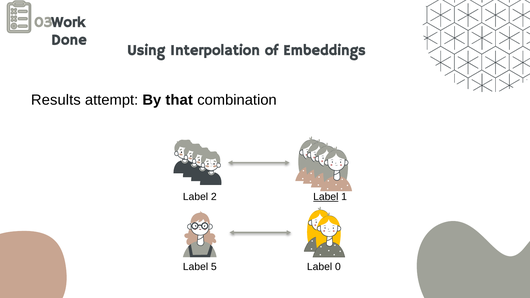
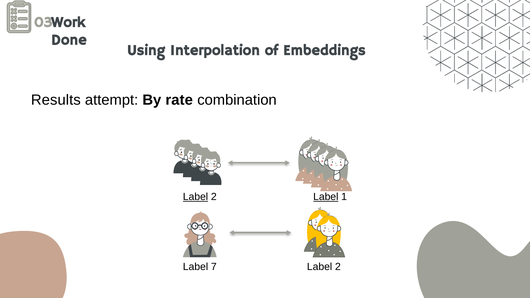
that: that -> rate
Label at (196, 197) underline: none -> present
5: 5 -> 7
0 at (338, 267): 0 -> 2
